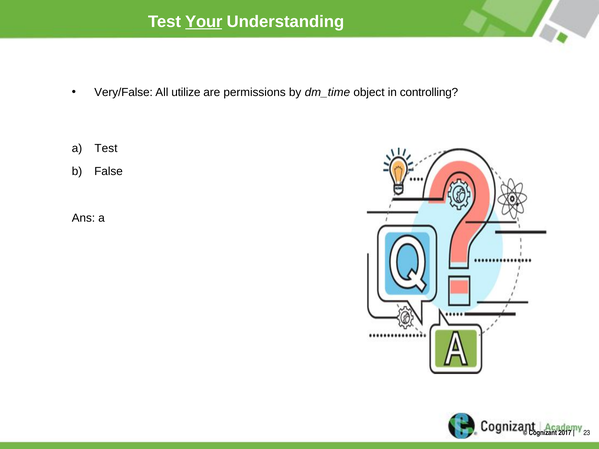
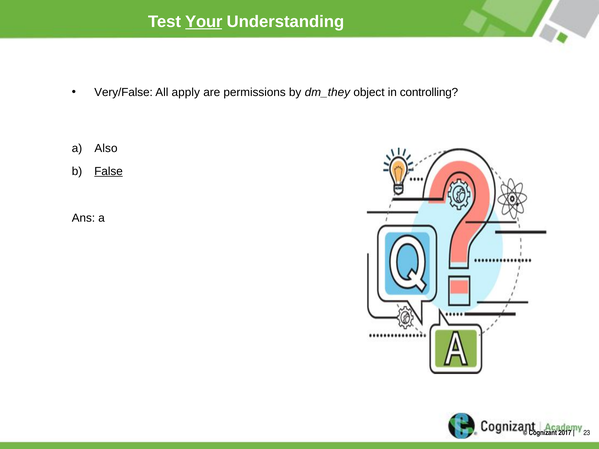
utilize: utilize -> apply
dm_time: dm_time -> dm_they
a Test: Test -> Also
False underline: none -> present
